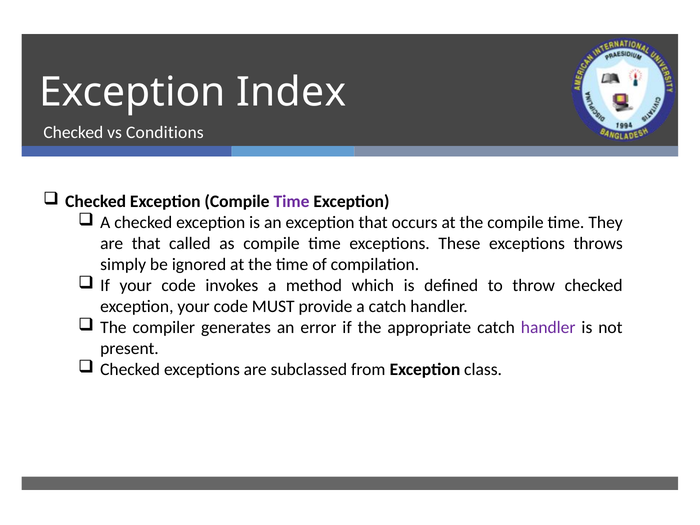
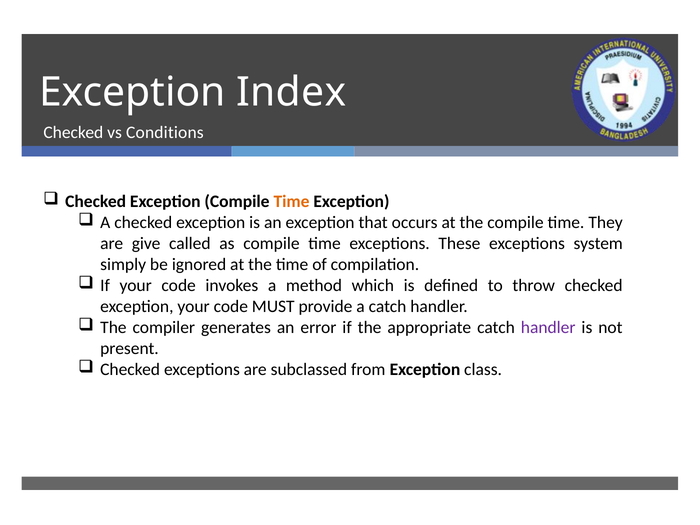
Time at (292, 202) colour: purple -> orange
are that: that -> give
throws: throws -> system
